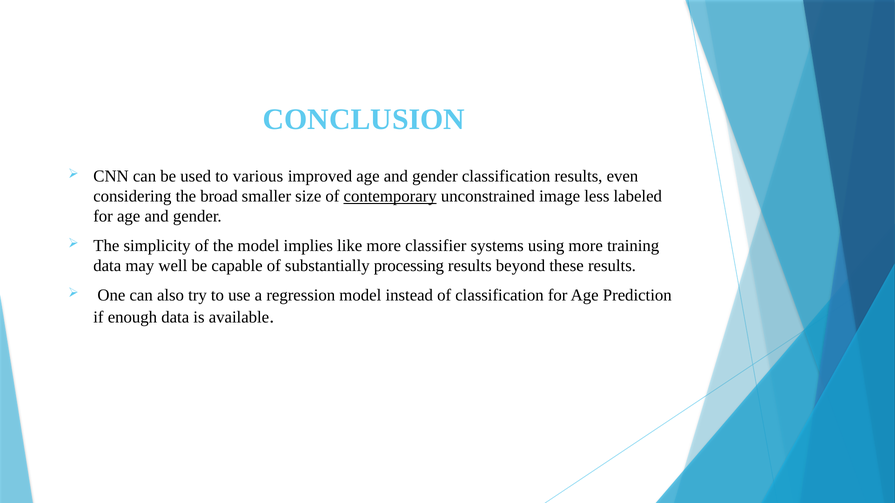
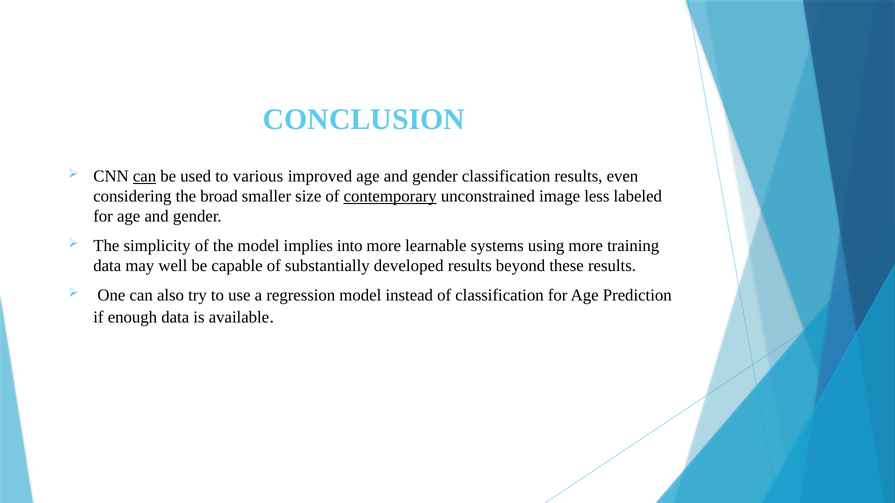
can at (145, 176) underline: none -> present
like: like -> into
classifier: classifier -> learnable
processing: processing -> developed
